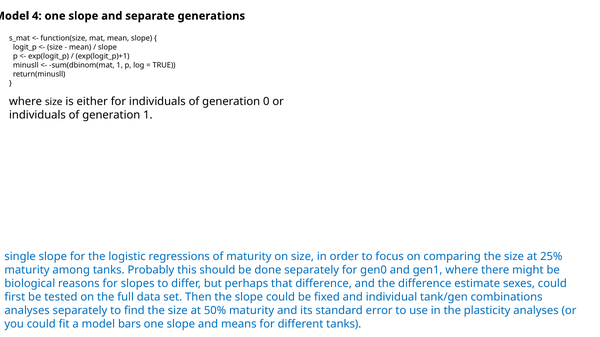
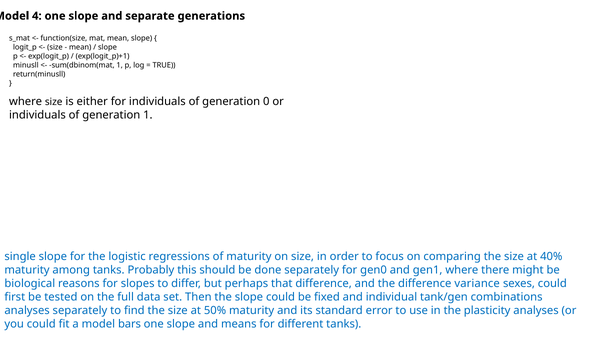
25%: 25% -> 40%
estimate: estimate -> variance
